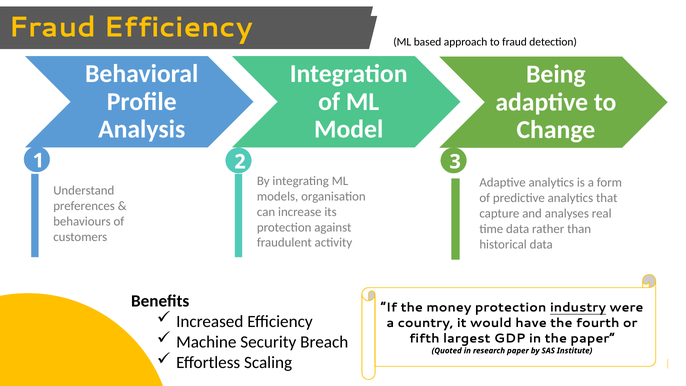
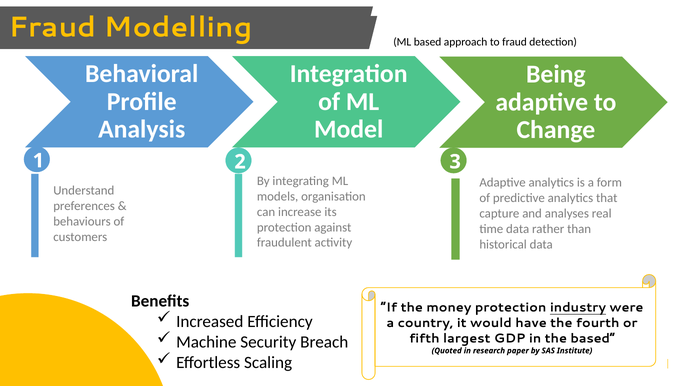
Fraud Efficiency: Efficiency -> Modelling
the paper: paper -> based
